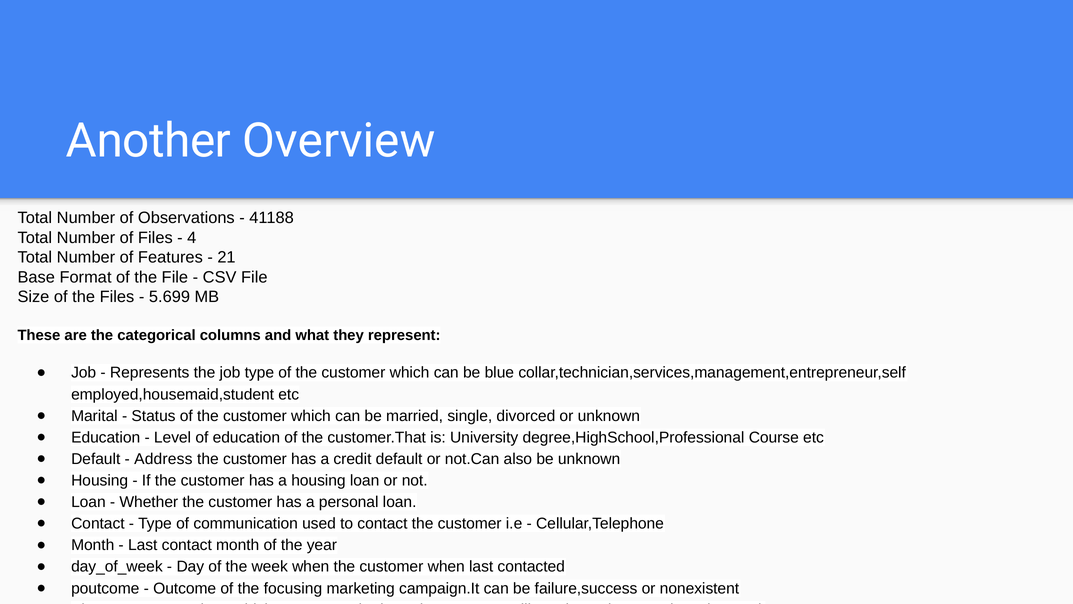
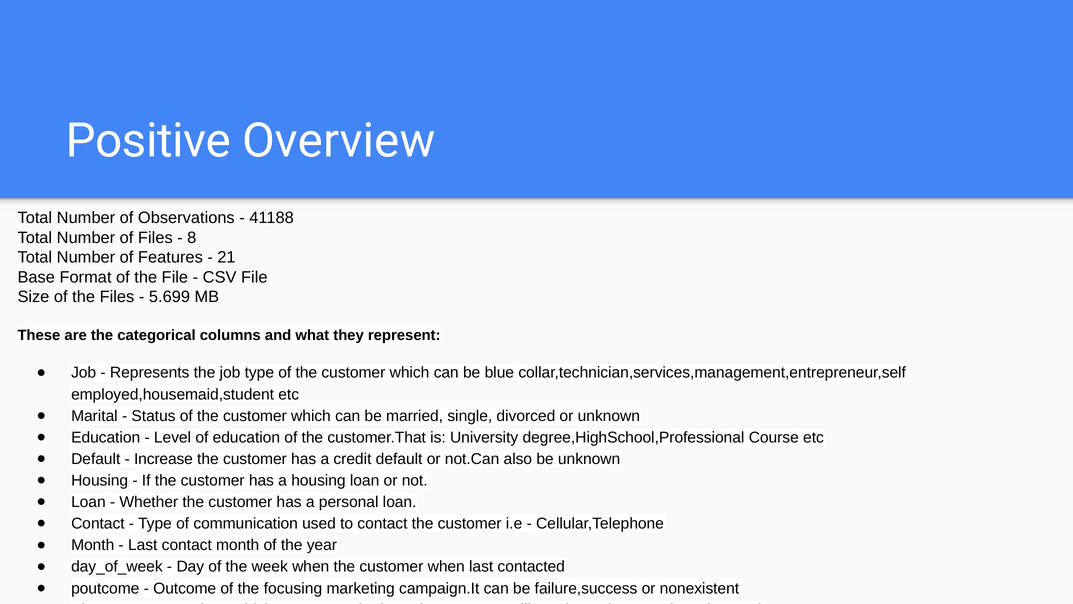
Another: Another -> Positive
4: 4 -> 8
Address: Address -> Increase
